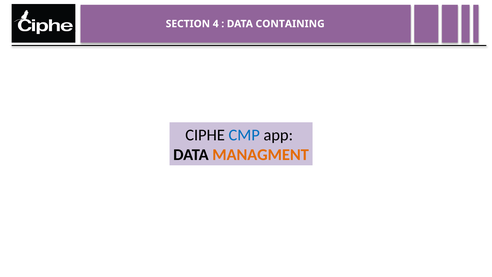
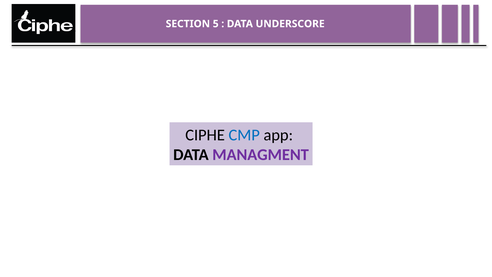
4: 4 -> 5
CONTAINING: CONTAINING -> UNDERSCORE
MANAGMENT colour: orange -> purple
